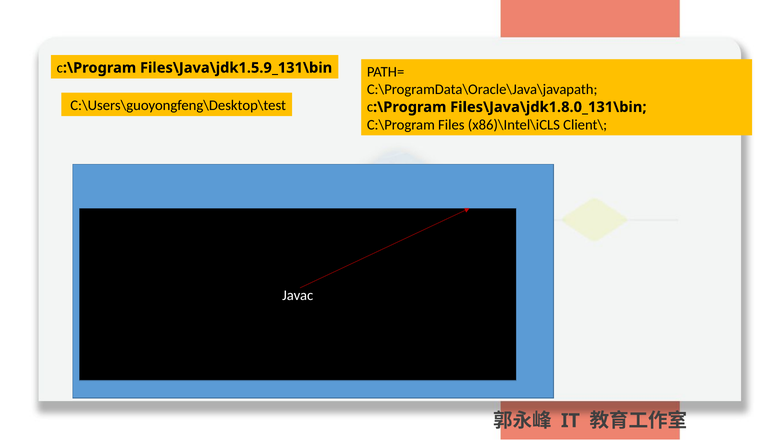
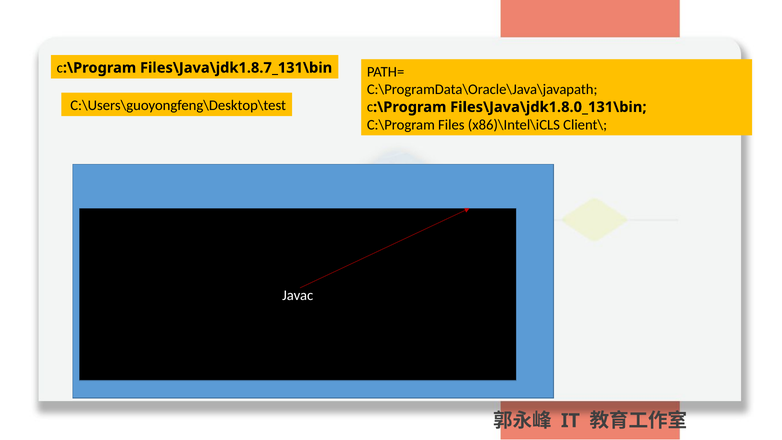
Files\Java\jdk1.5.9_131\bin: Files\Java\jdk1.5.9_131\bin -> Files\Java\jdk1.8.7_131\bin
